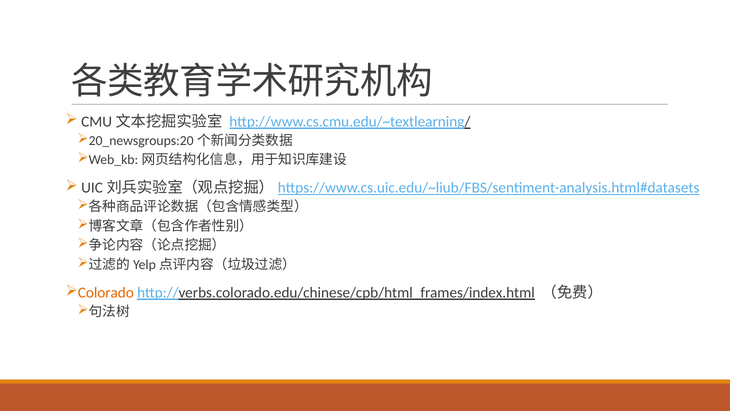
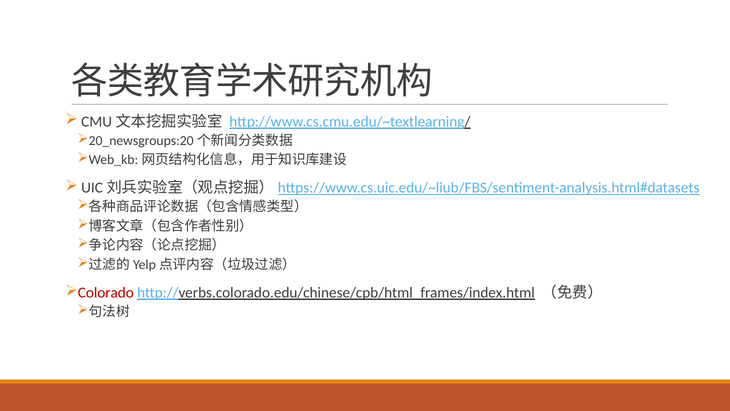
Colorado colour: orange -> red
